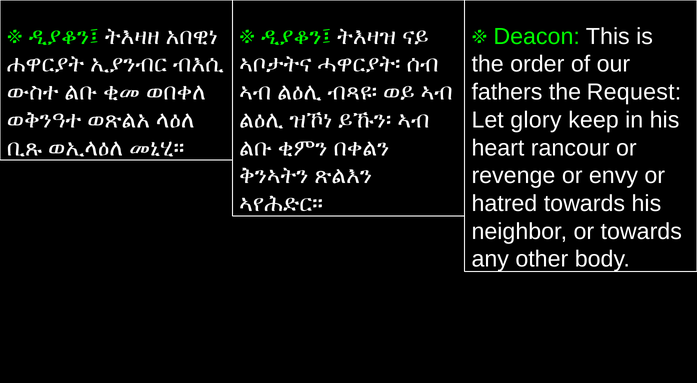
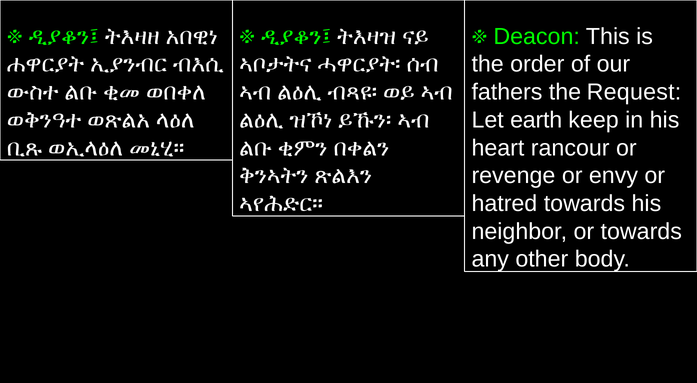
glory: glory -> earth
